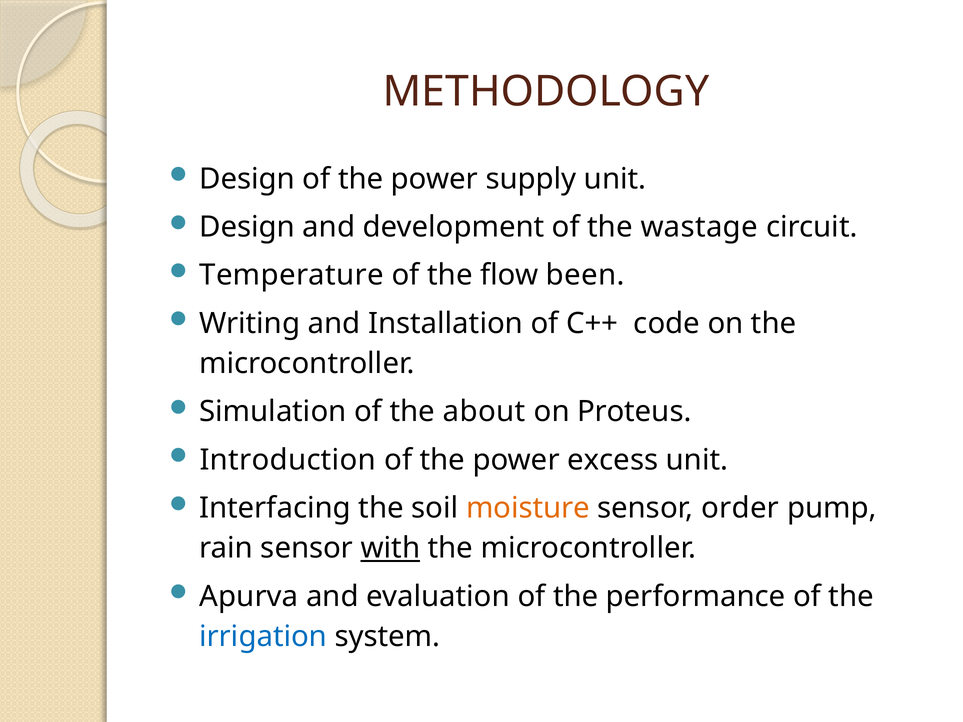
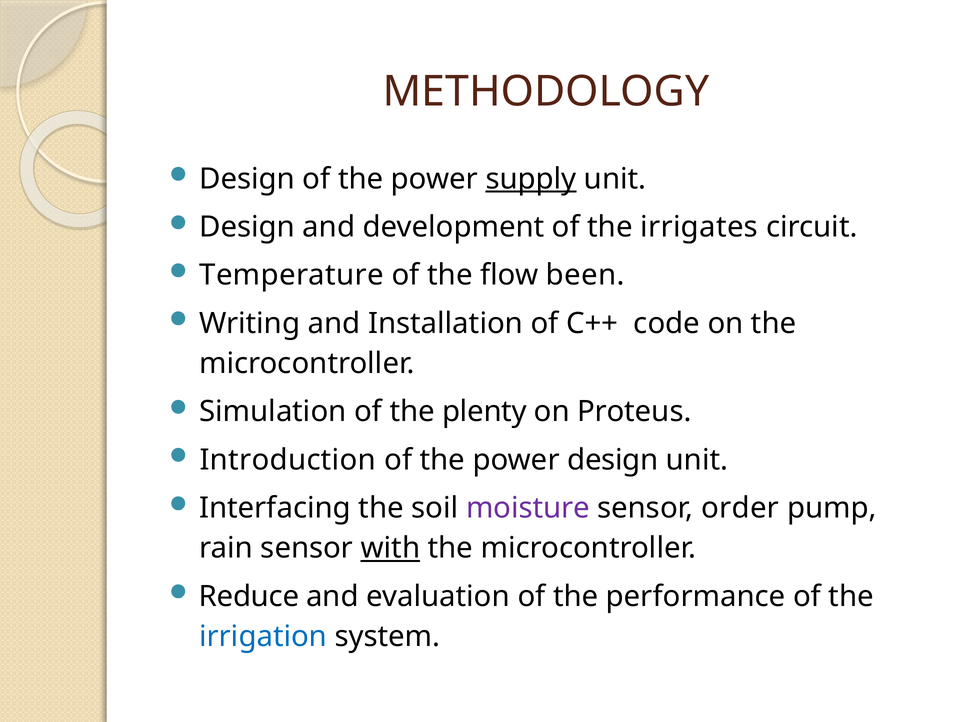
supply underline: none -> present
wastage: wastage -> irrigates
about: about -> plenty
power excess: excess -> design
moisture colour: orange -> purple
Apurva: Apurva -> Reduce
